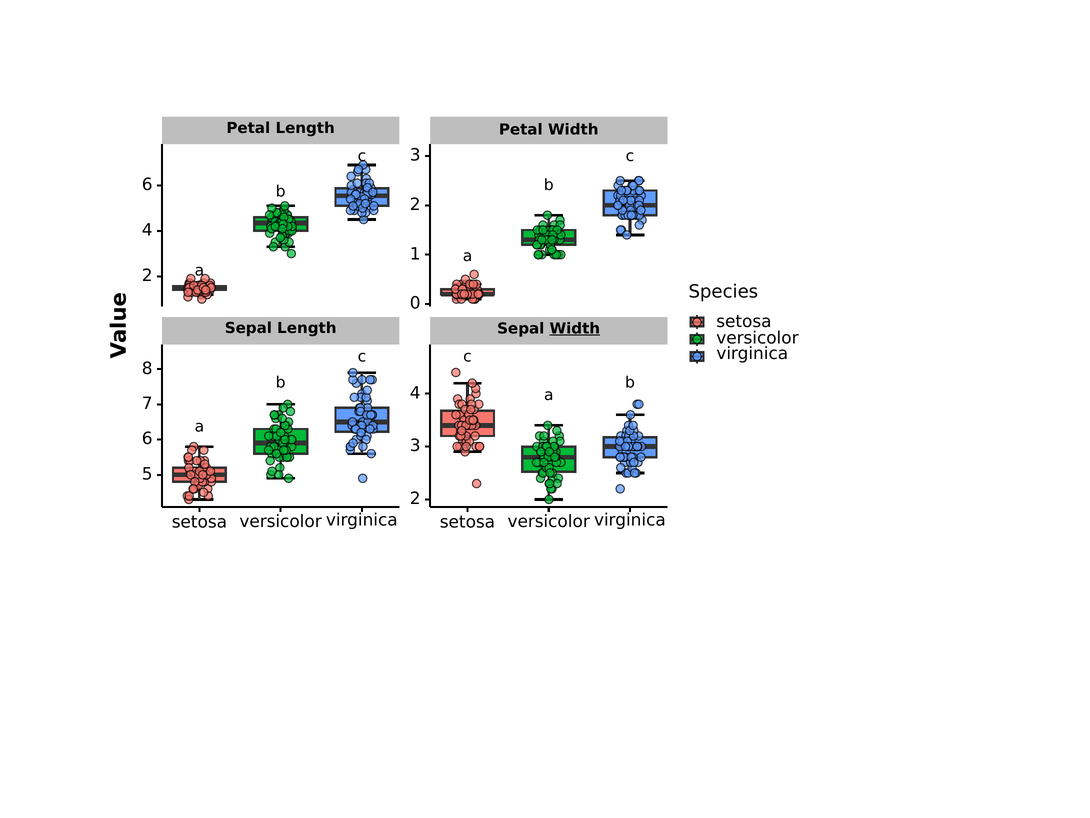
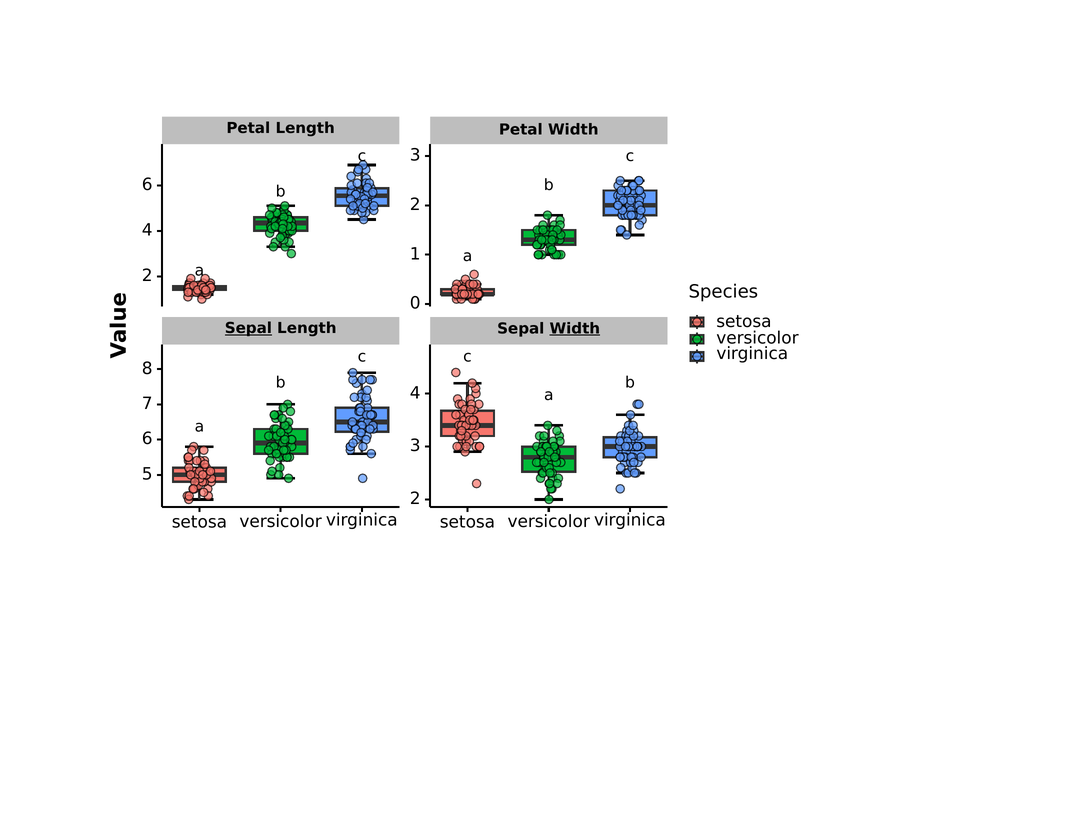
Sepal at (248, 328) underline: none -> present
